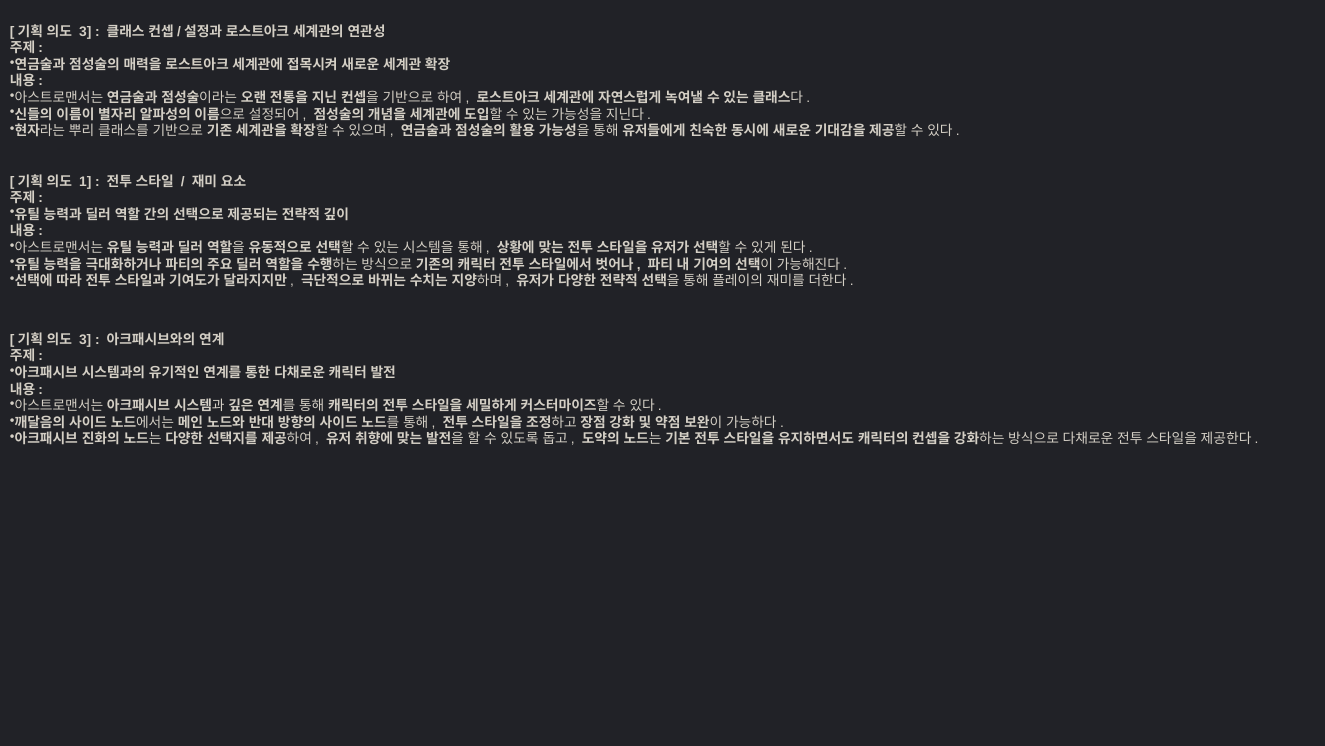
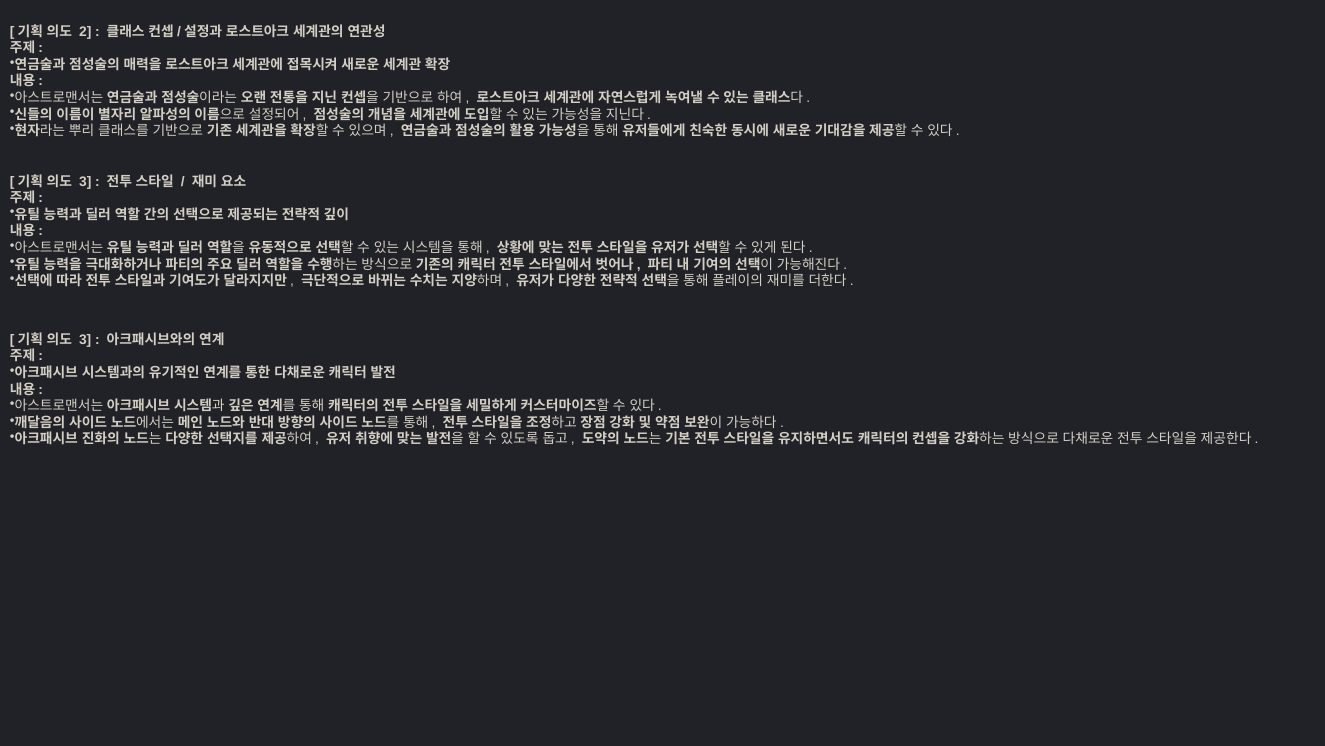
3 at (85, 31): 3 -> 2
1 at (85, 181): 1 -> 3
